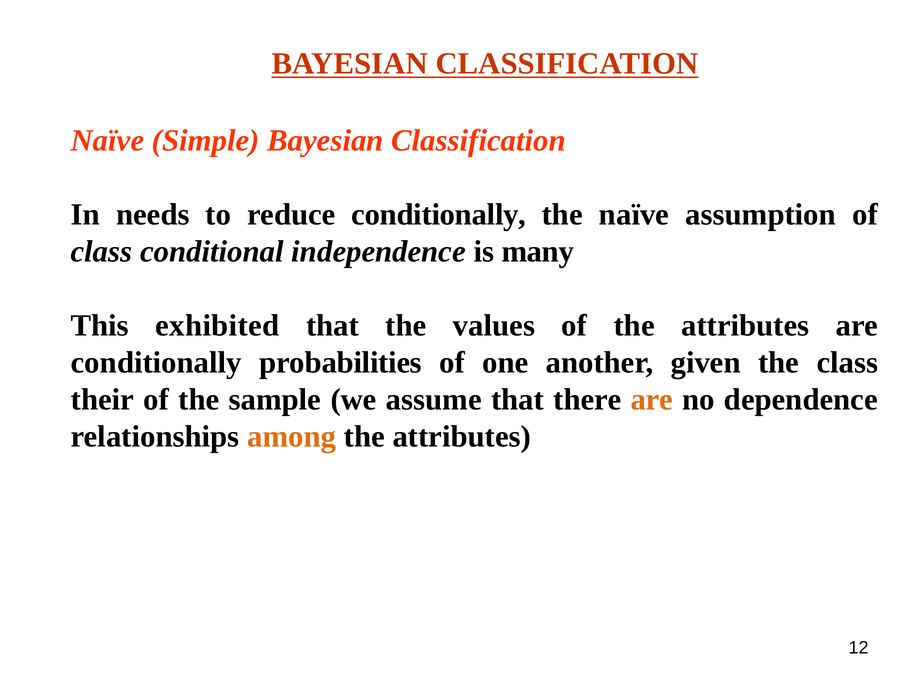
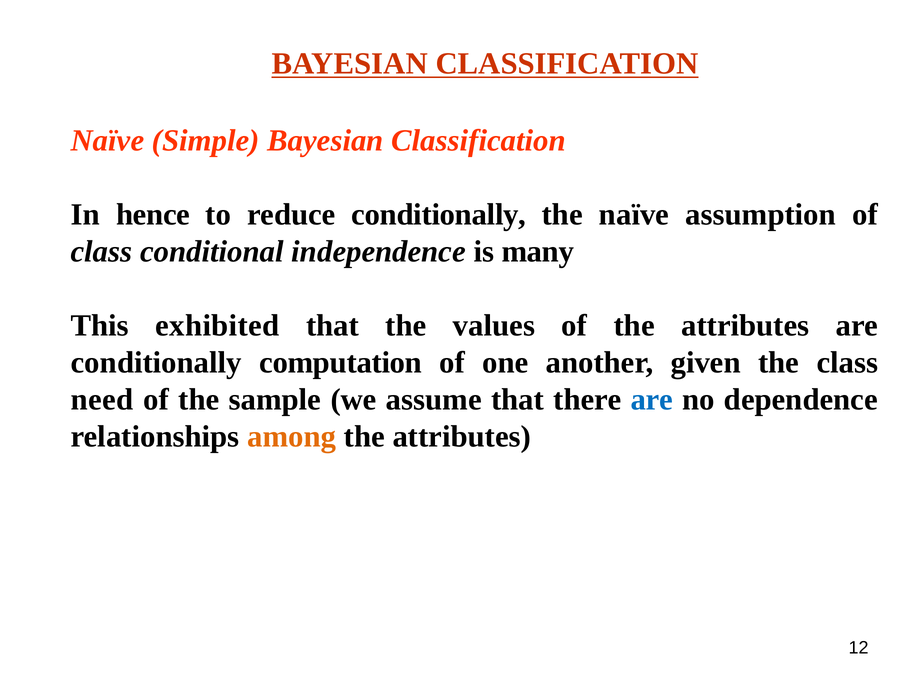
needs: needs -> hence
probabilities: probabilities -> computation
their: their -> need
are at (652, 399) colour: orange -> blue
